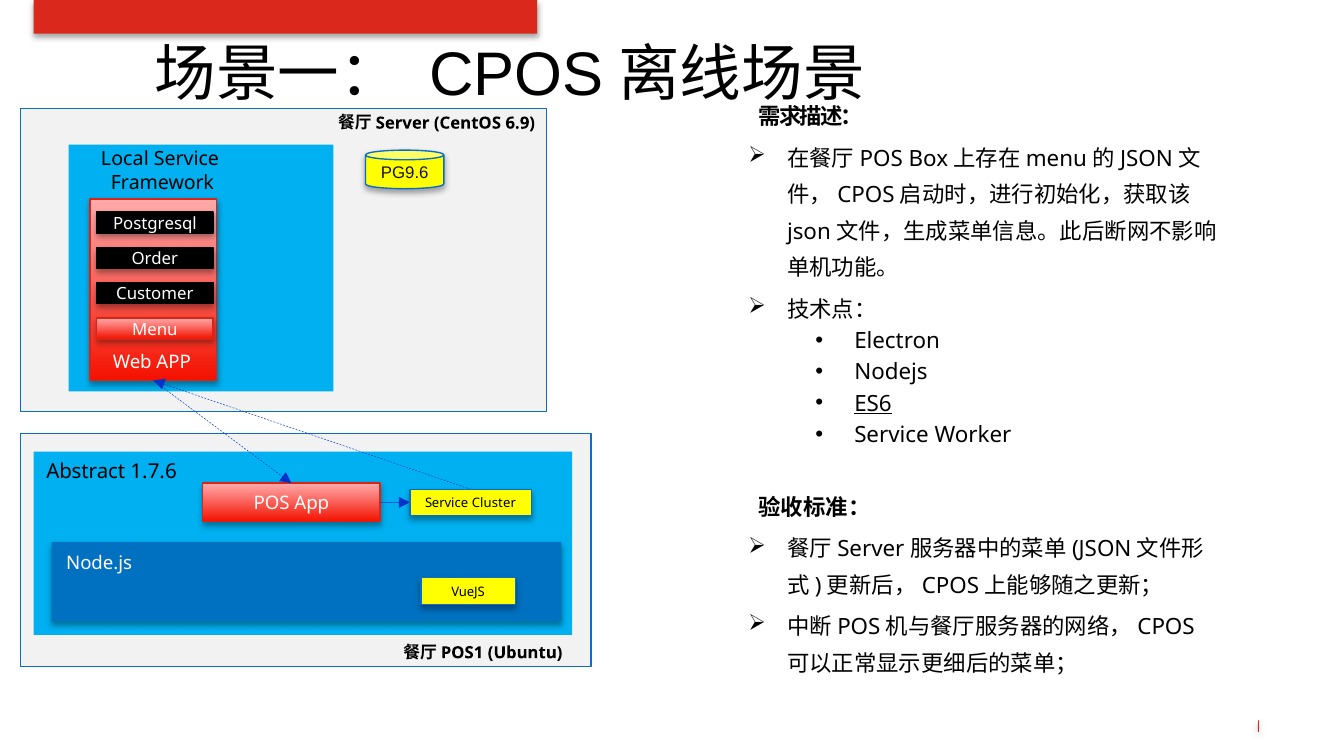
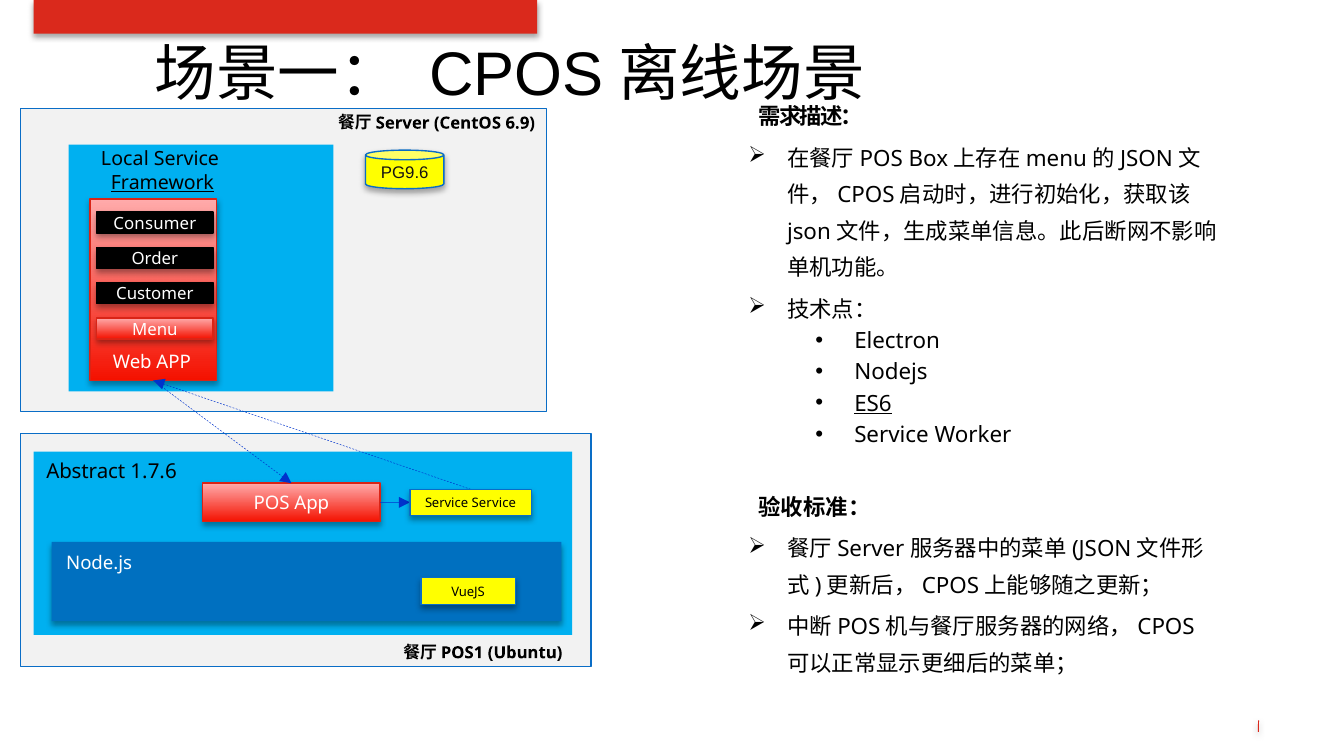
Framework underline: none -> present
Postgresql: Postgresql -> Consumer
Service Cluster: Cluster -> Service
